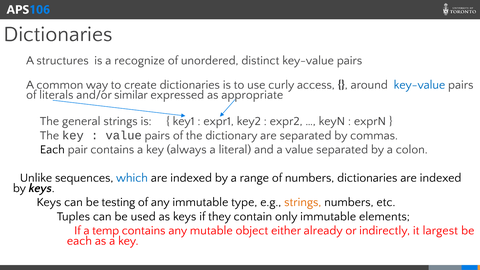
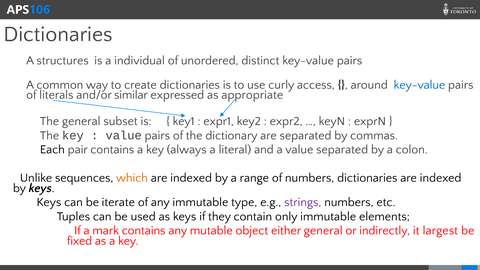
recognize: recognize -> individual
general strings: strings -> subset
which colour: blue -> orange
testing: testing -> iterate
strings at (303, 202) colour: orange -> purple
temp: temp -> mark
either already: already -> general
each at (79, 241): each -> fixed
